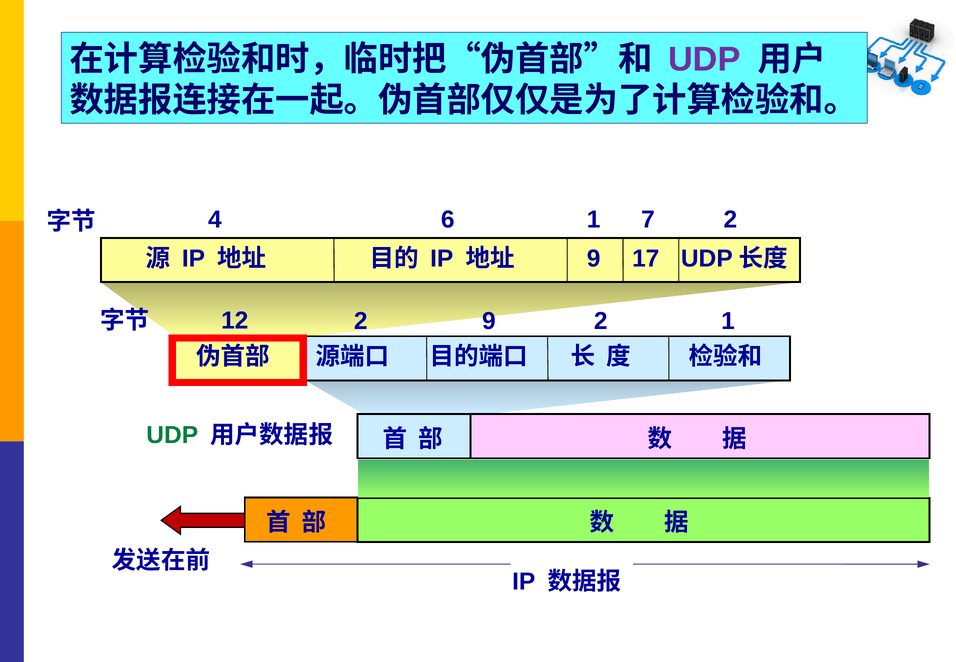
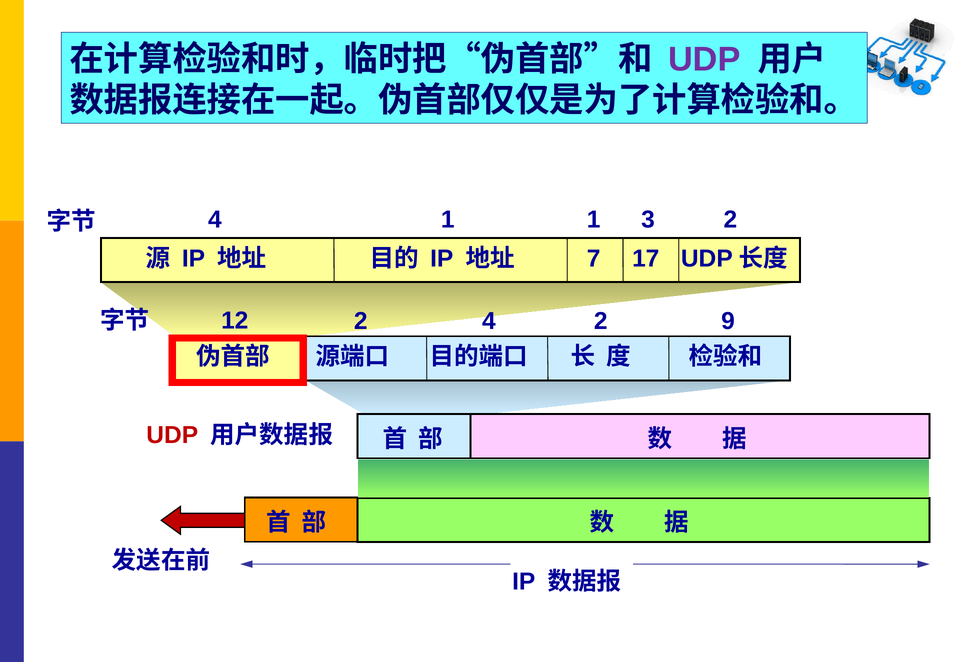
4 6: 6 -> 1
7: 7 -> 3
9 at (594, 258): 9 -> 7
2 9: 9 -> 4
2 1: 1 -> 9
UDP at (172, 435) colour: green -> red
